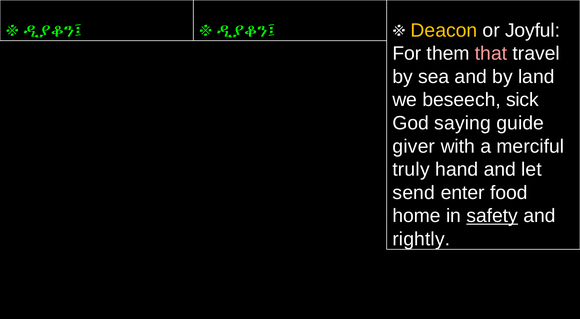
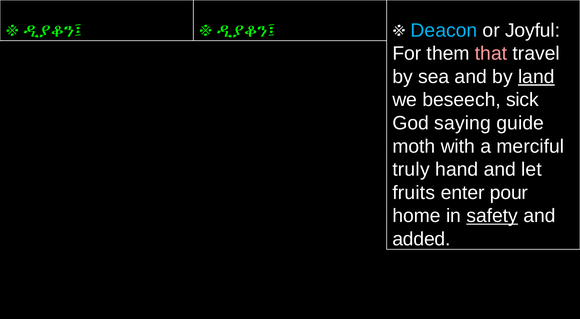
Deacon colour: yellow -> light blue
land underline: none -> present
giver: giver -> moth
send: send -> fruits
food: food -> pour
rightly: rightly -> added
